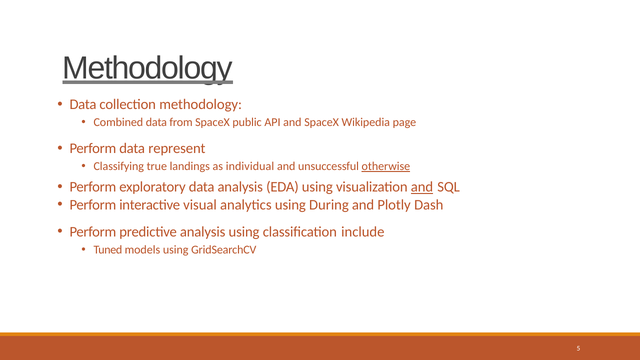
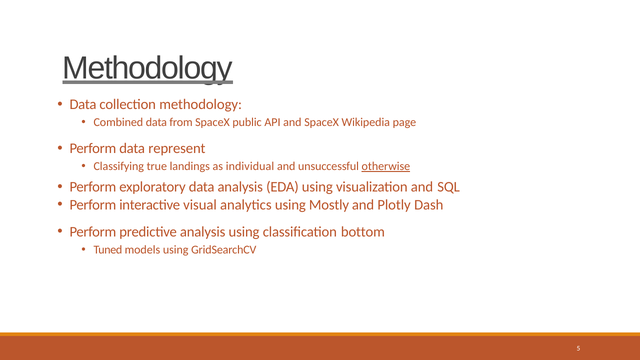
and at (422, 187) underline: present -> none
During: During -> Mostly
include: include -> bottom
